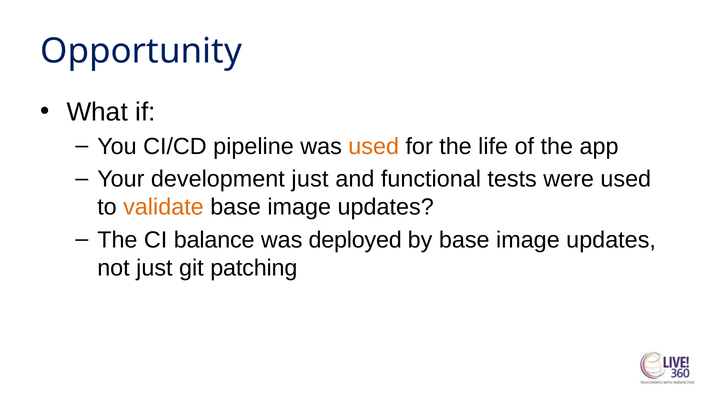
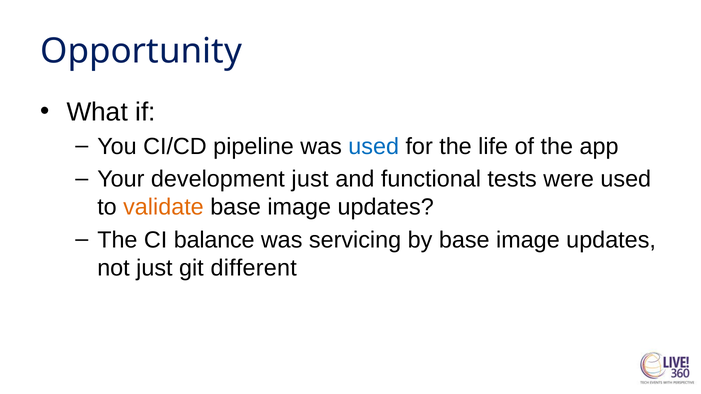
used at (374, 147) colour: orange -> blue
deployed: deployed -> servicing
patching: patching -> different
